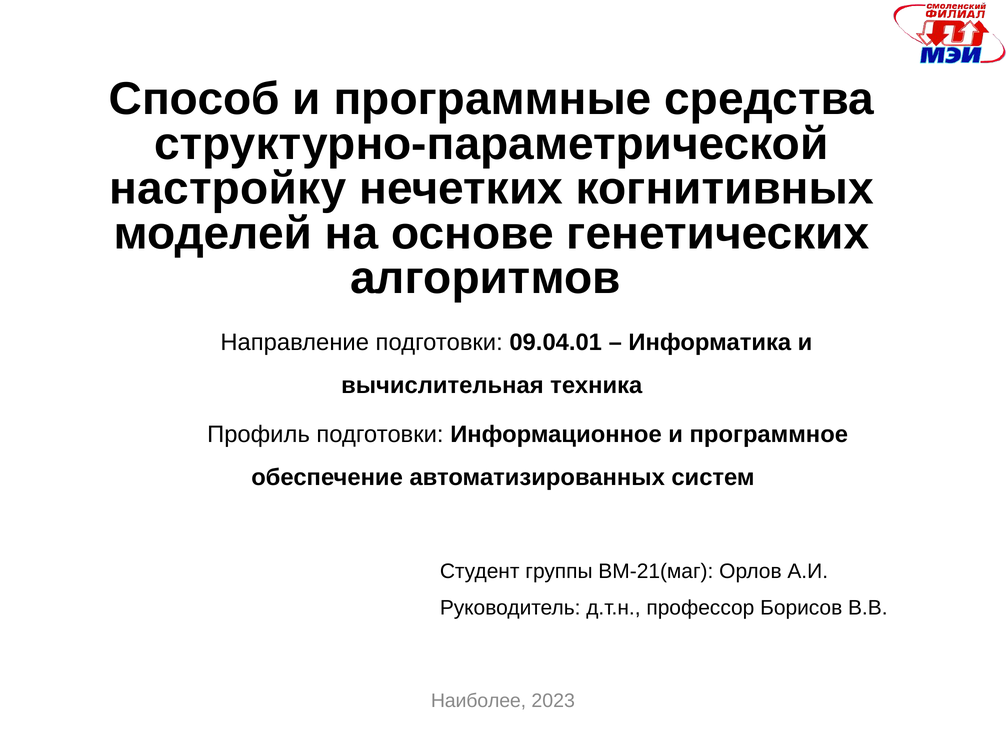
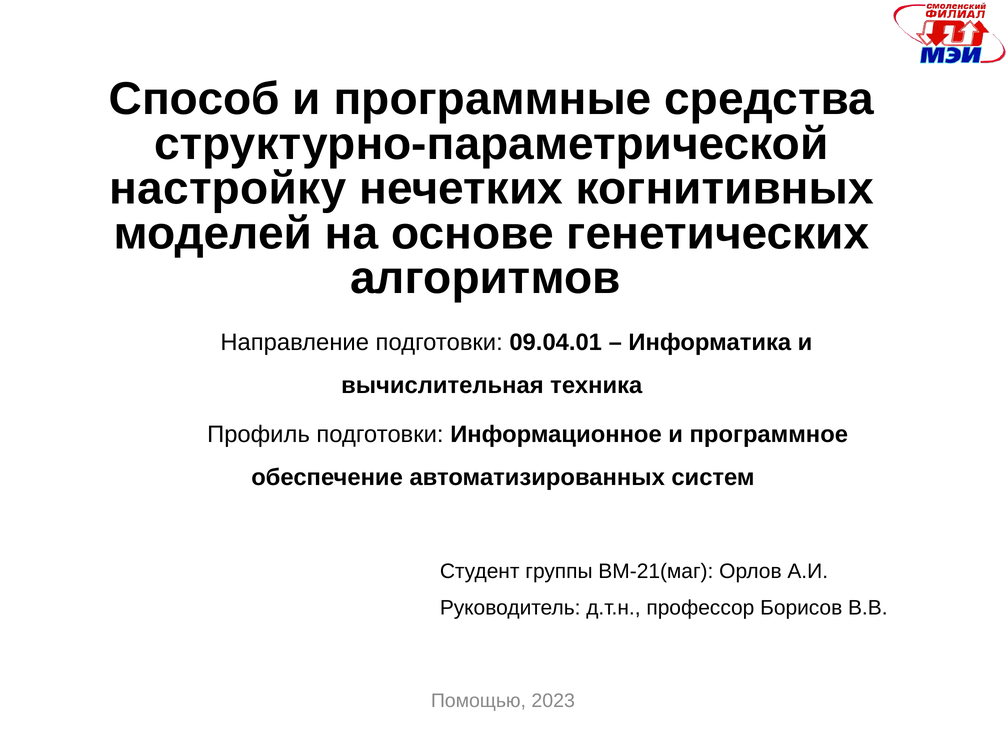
Наиболее: Наиболее -> Помощью
